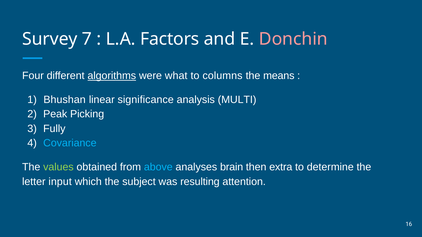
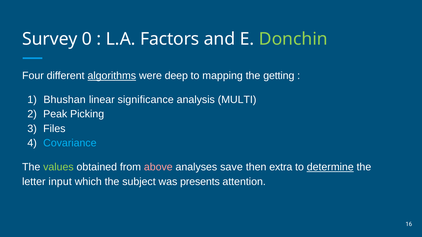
7: 7 -> 0
Donchin colour: pink -> light green
what: what -> deep
columns: columns -> mapping
means: means -> getting
Fully: Fully -> Files
above colour: light blue -> pink
brain: brain -> save
determine underline: none -> present
resulting: resulting -> presents
